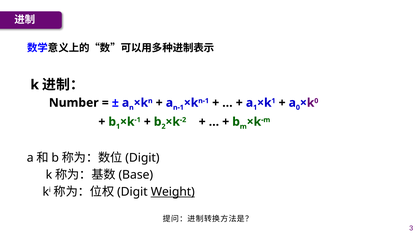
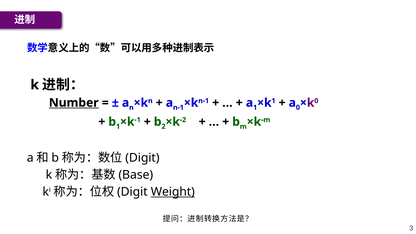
Number underline: none -> present
